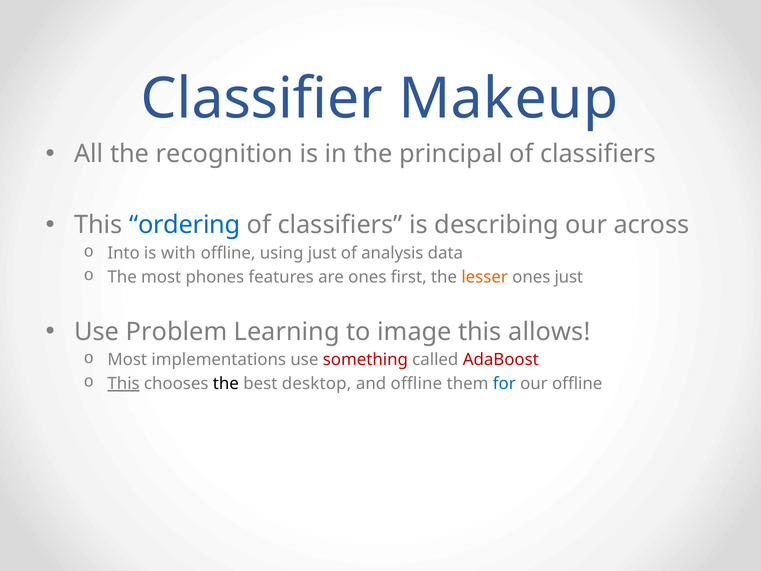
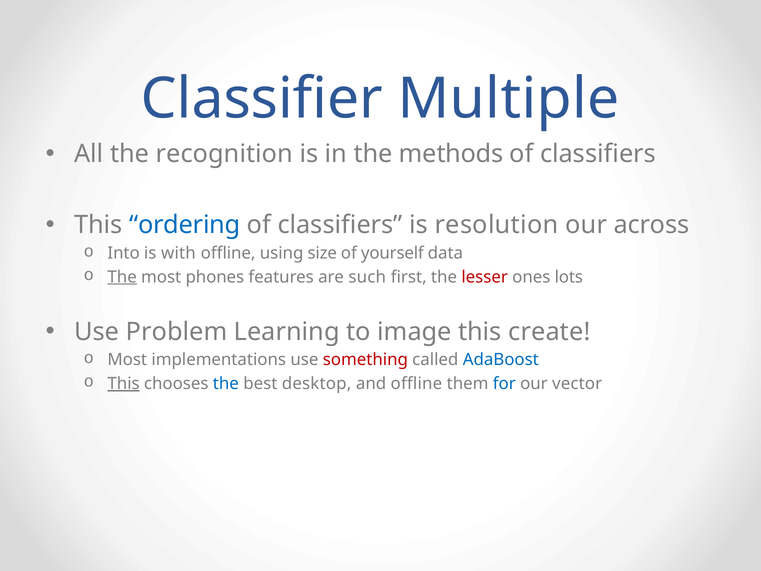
Makeup: Makeup -> Multiple
principal: principal -> methods
describing: describing -> resolution
using just: just -> size
analysis: analysis -> yourself
The at (122, 277) underline: none -> present
are ones: ones -> such
lesser colour: orange -> red
ones just: just -> lots
allows: allows -> create
AdaBoost colour: red -> blue
the at (226, 383) colour: black -> blue
our offline: offline -> vector
